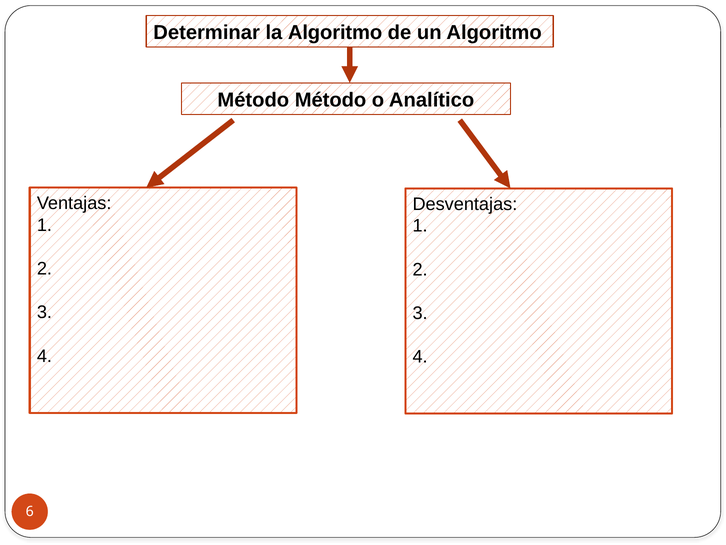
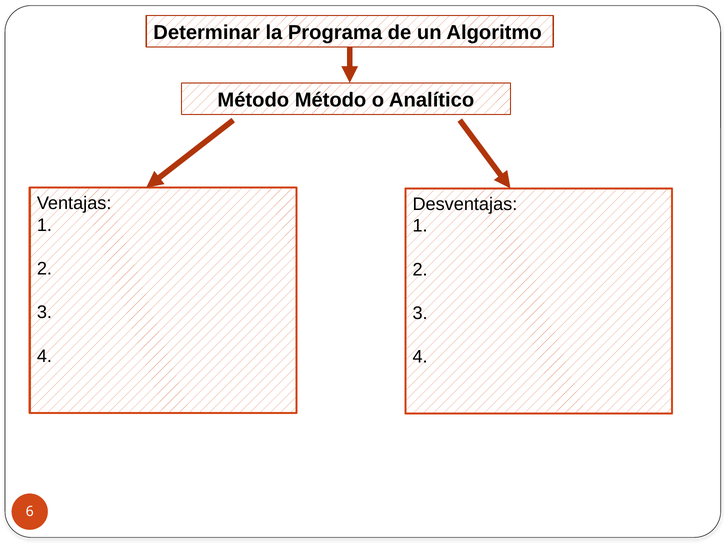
la Algoritmo: Algoritmo -> Programa
